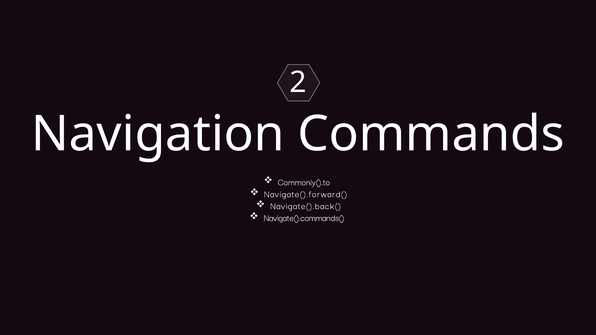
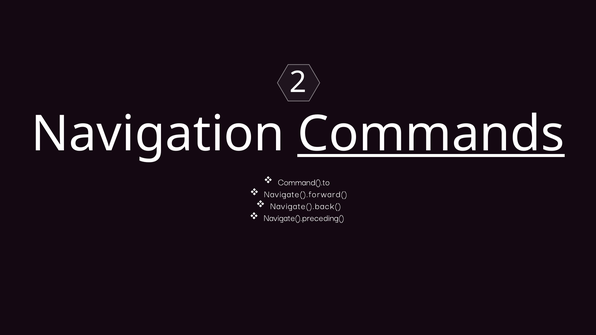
Commands underline: none -> present
Commonly().to: Commonly().to -> Command().to
Navigate().commands(: Navigate().commands( -> Navigate().preceding(
